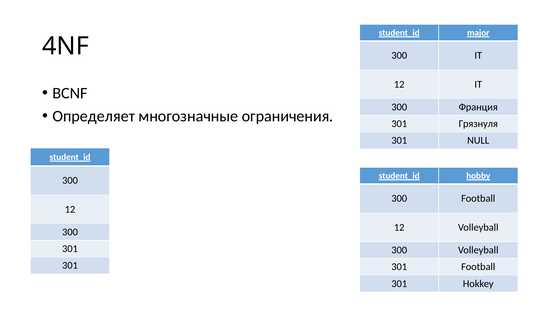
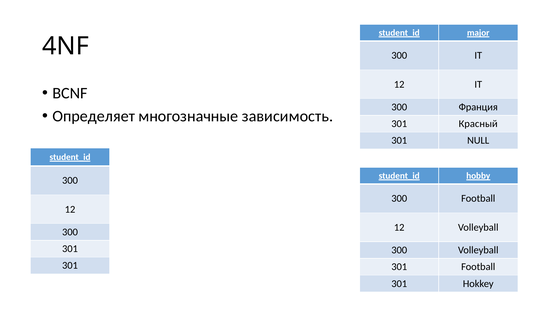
ограничения: ограничения -> зависимость
Грязнуля: Грязнуля -> Красный
